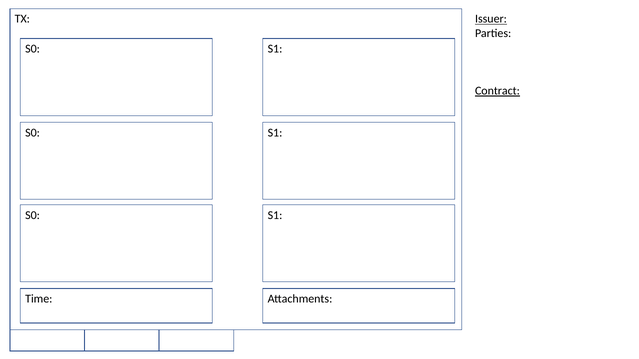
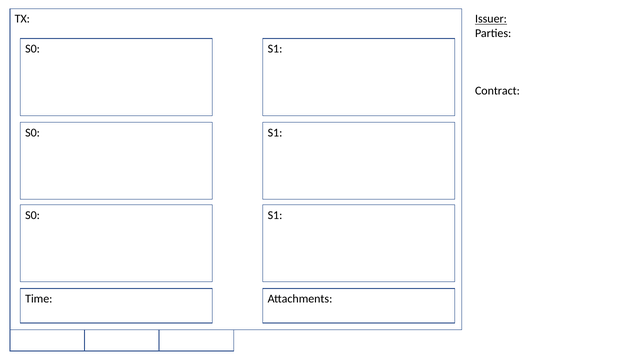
Contract underline: present -> none
